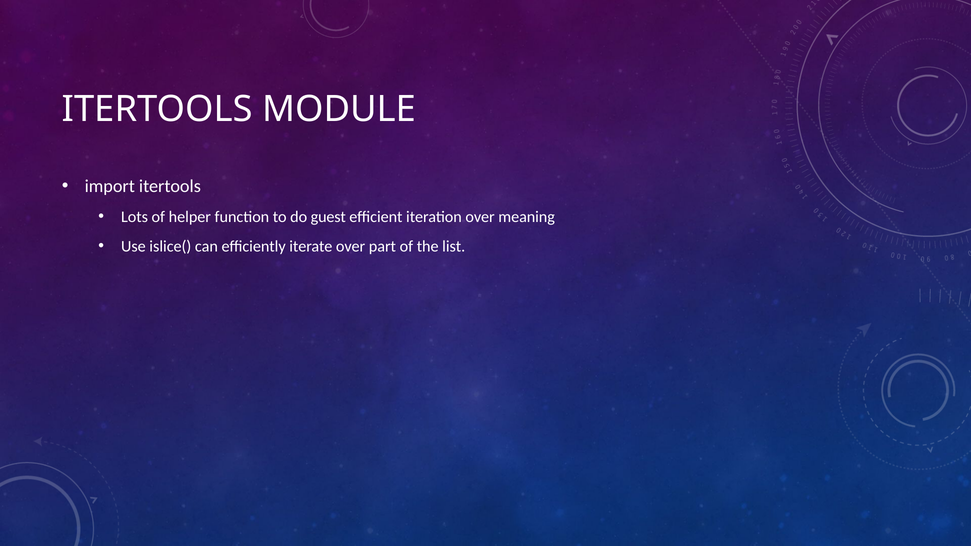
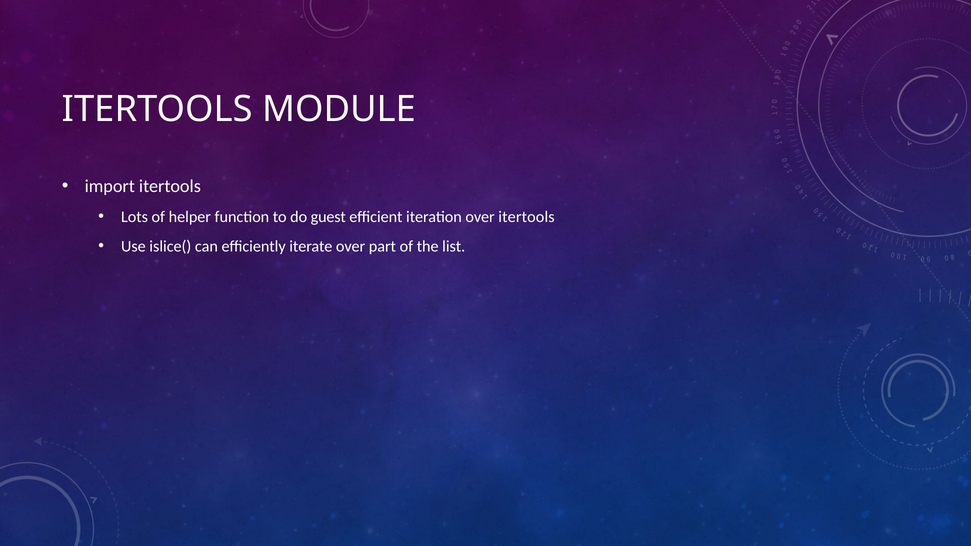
over meaning: meaning -> itertools
